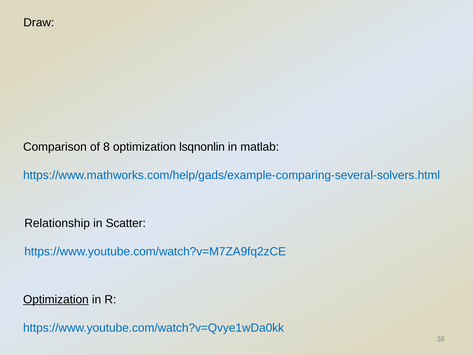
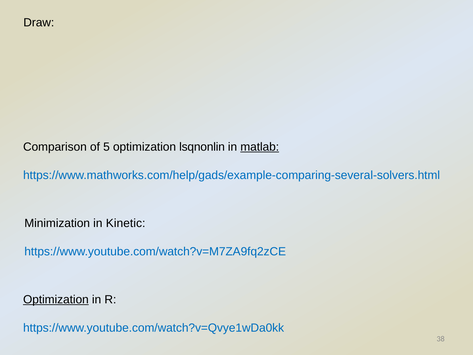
8: 8 -> 5
matlab underline: none -> present
Relationship: Relationship -> Minimization
Scatter: Scatter -> Kinetic
